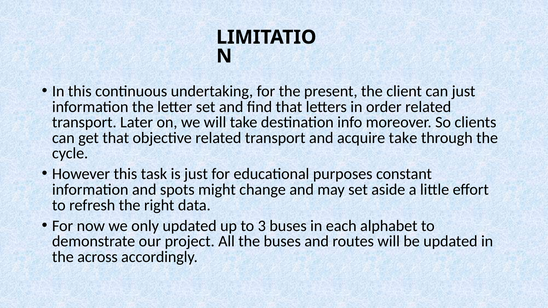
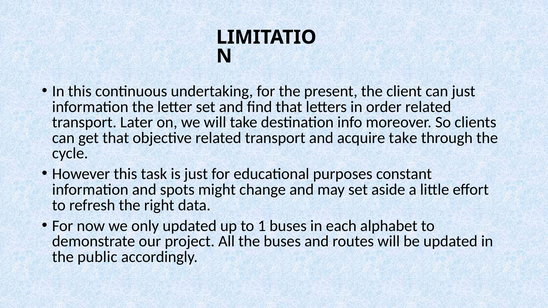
3: 3 -> 1
across: across -> public
